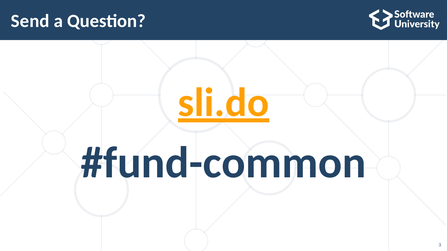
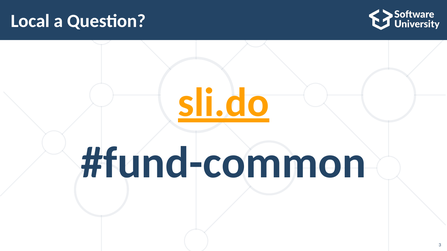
Send: Send -> Local
